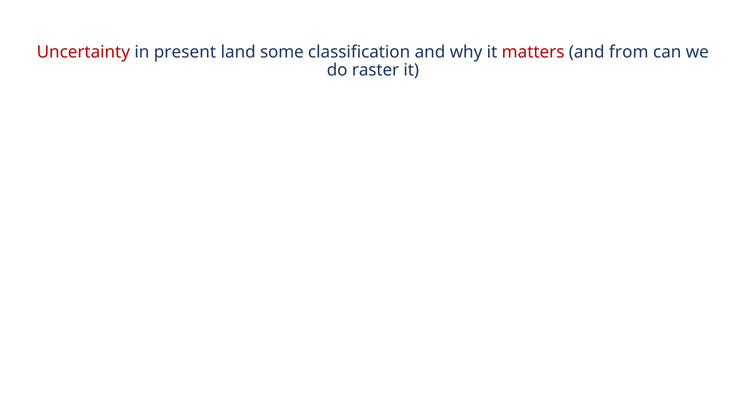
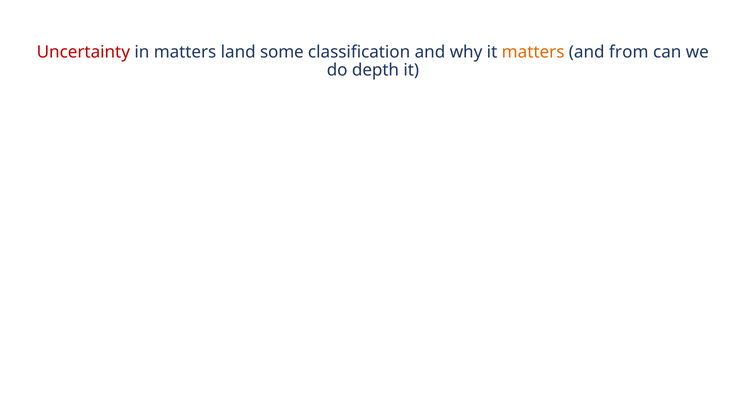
in present: present -> matters
matters at (533, 52) colour: red -> orange
raster: raster -> depth
